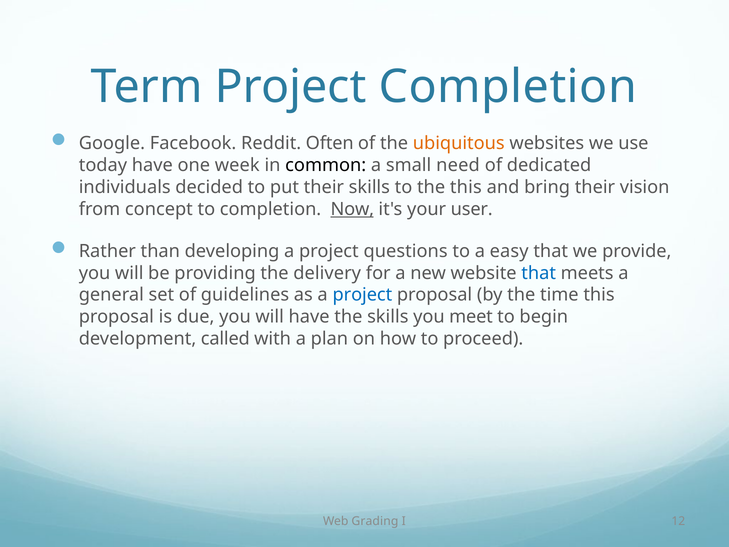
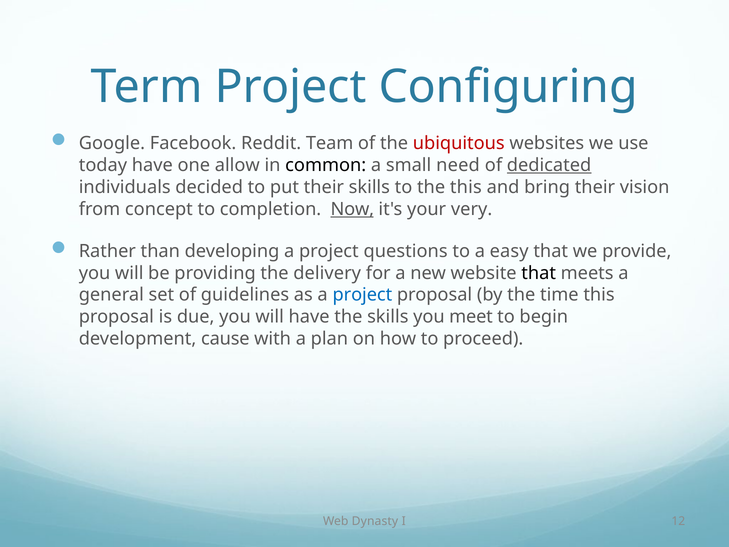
Project Completion: Completion -> Configuring
Often: Often -> Team
ubiquitous colour: orange -> red
week: week -> allow
dedicated underline: none -> present
user: user -> very
that at (539, 273) colour: blue -> black
called: called -> cause
Grading: Grading -> Dynasty
